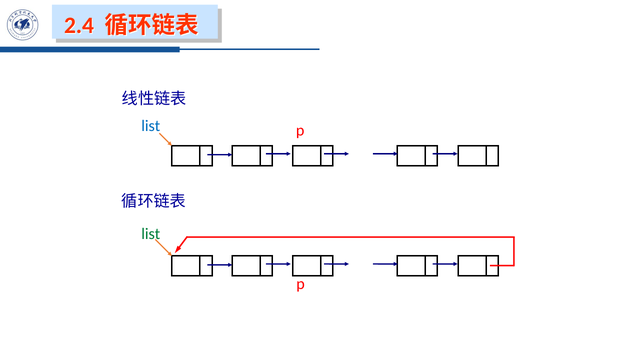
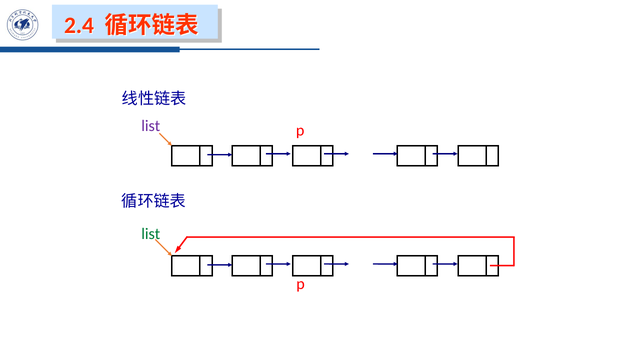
list at (151, 126) colour: blue -> purple
